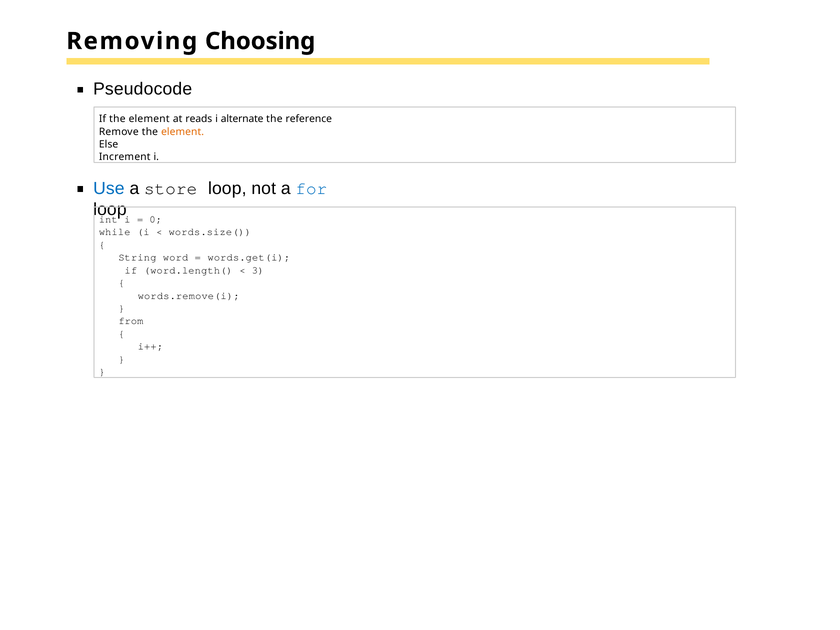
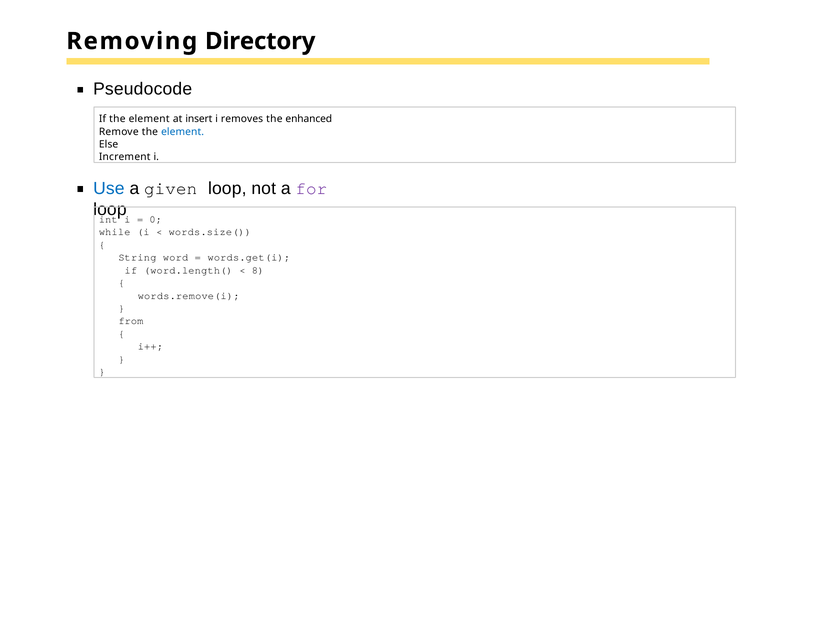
Choosing: Choosing -> Directory
reads: reads -> insert
alternate: alternate -> removes
reference: reference -> enhanced
element at (183, 132) colour: orange -> blue
store: store -> given
for colour: blue -> purple
3: 3 -> 8
